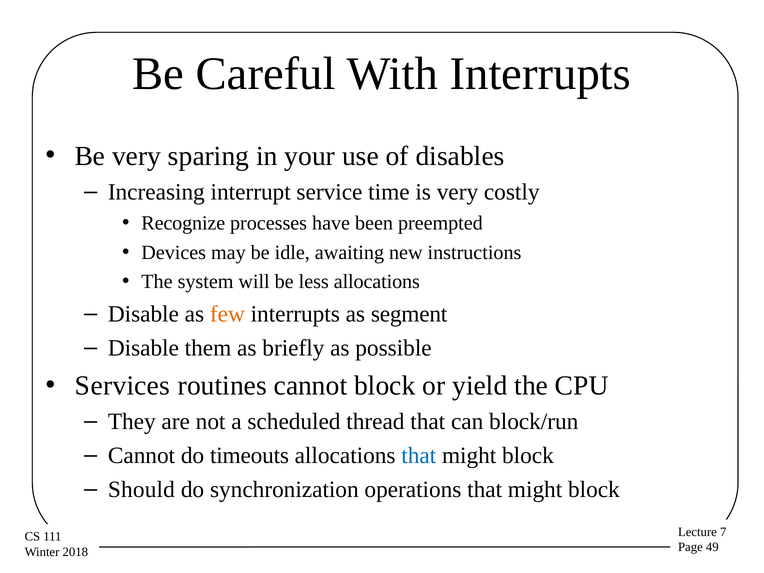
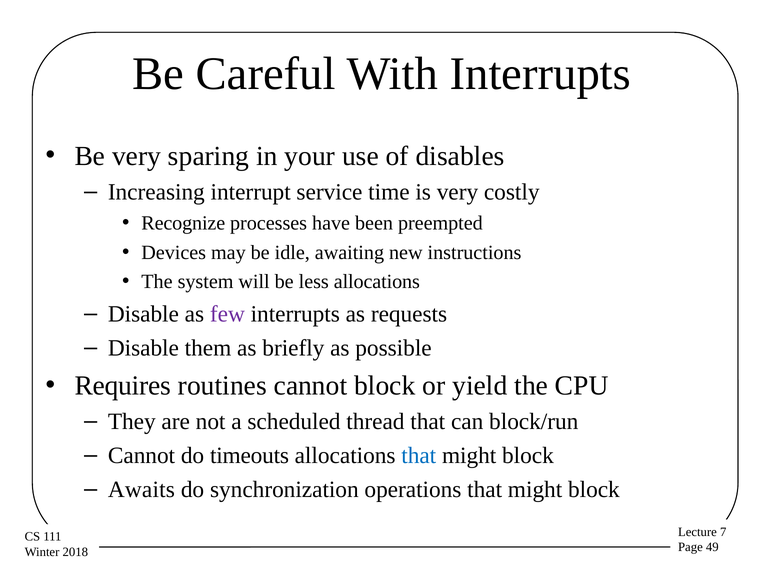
few colour: orange -> purple
segment: segment -> requests
Services: Services -> Requires
Should: Should -> Awaits
